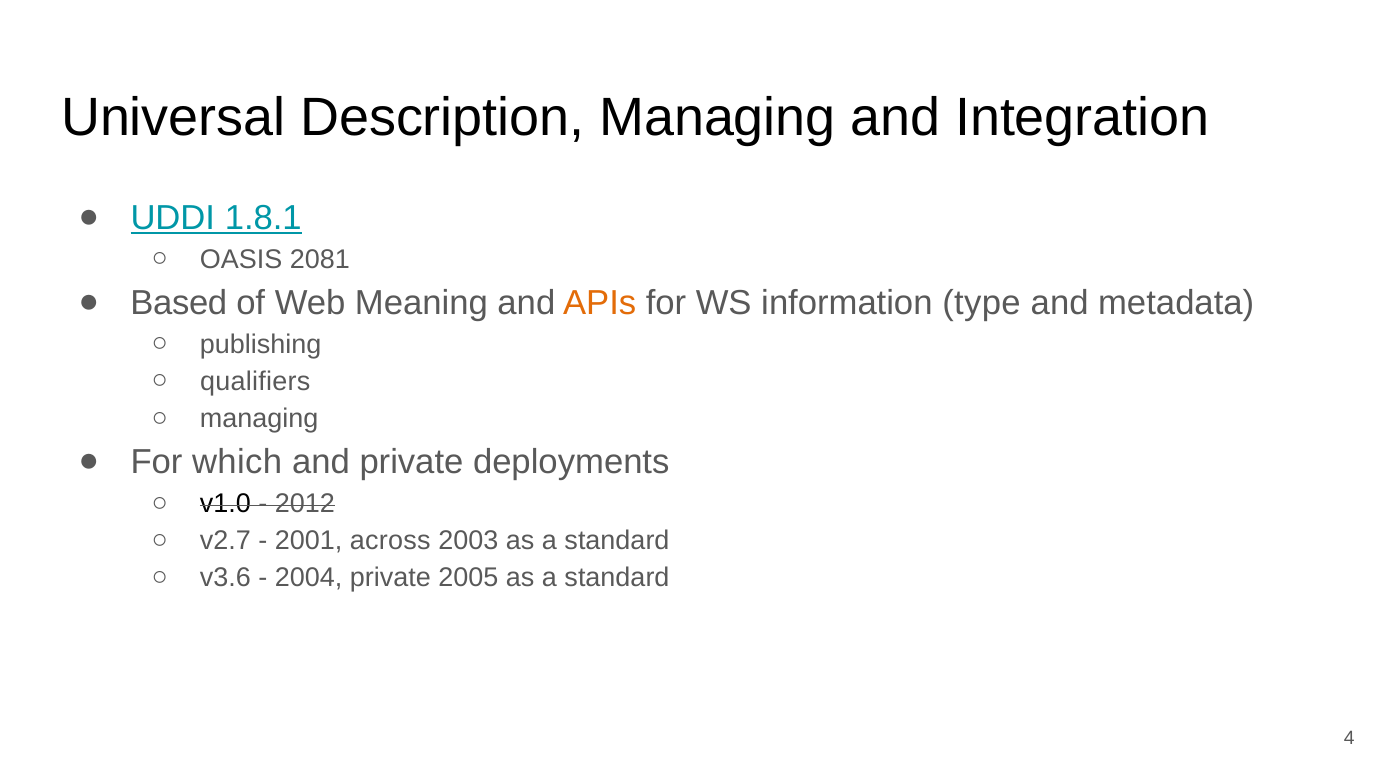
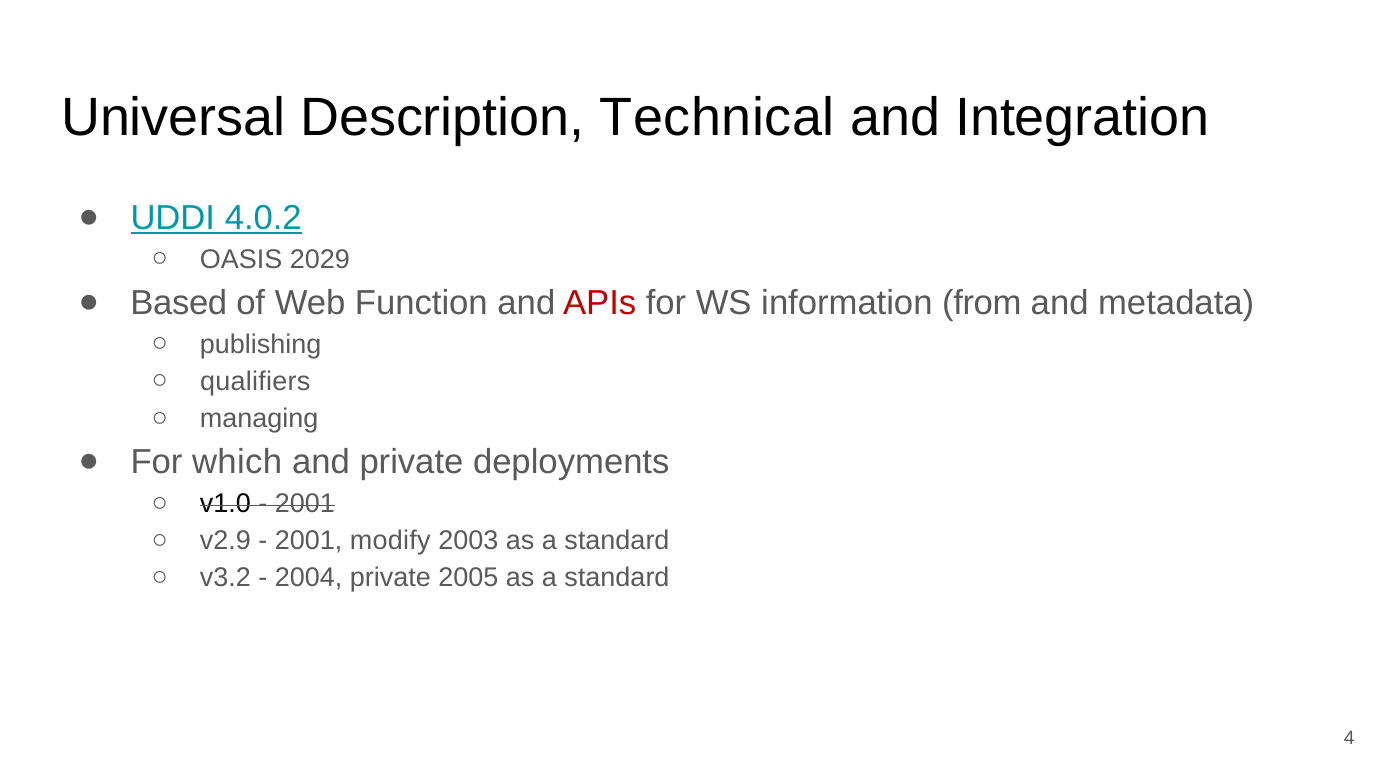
Description Managing: Managing -> Technical
1.8.1: 1.8.1 -> 4.0.2
2081: 2081 -> 2029
Meaning: Meaning -> Function
APIs colour: orange -> red
type: type -> from
2012 at (305, 504): 2012 -> 2001
v2.7: v2.7 -> v2.9
across: across -> modify
v3.6: v3.6 -> v3.2
